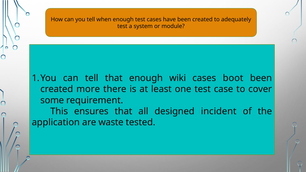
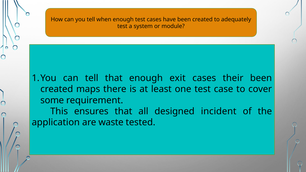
wiki: wiki -> exit
boot: boot -> their
more: more -> maps
